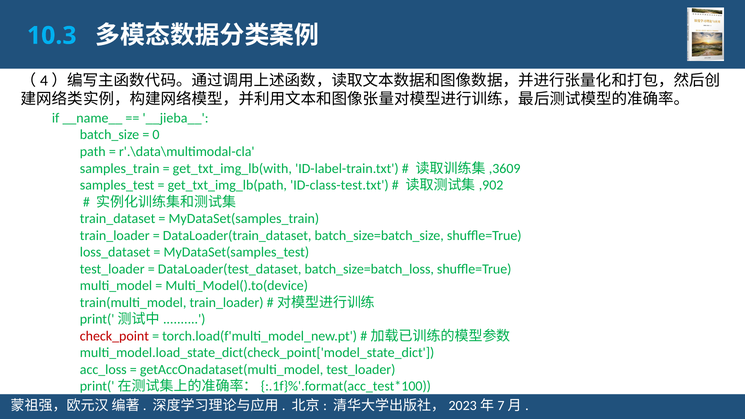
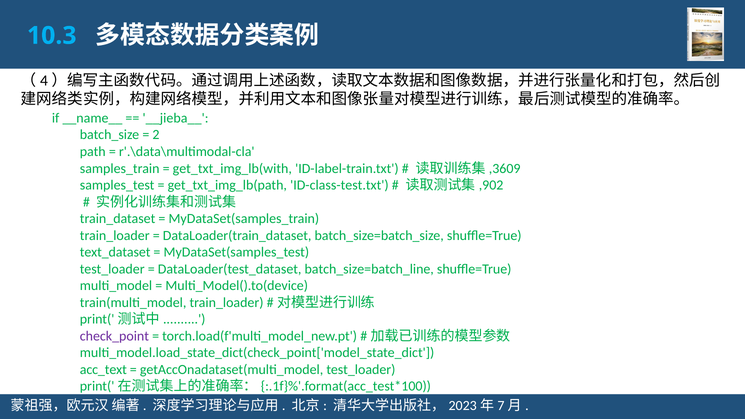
0: 0 -> 2
loss_dataset: loss_dataset -> text_dataset
batch_size=batch_loss: batch_size=batch_loss -> batch_size=batch_line
check_point colour: red -> purple
acc_loss: acc_loss -> acc_text
